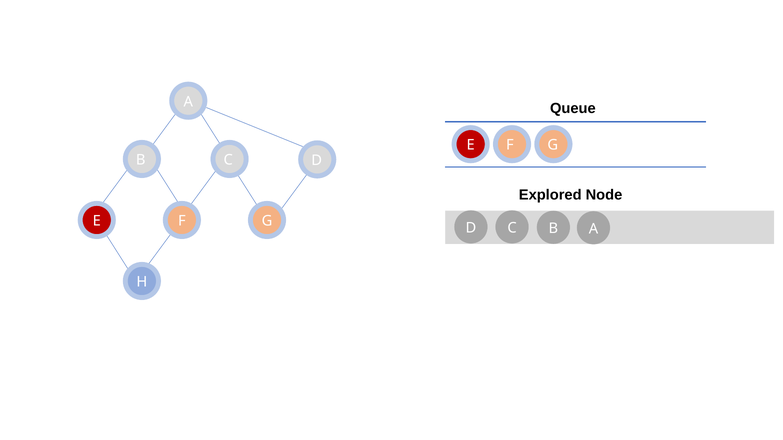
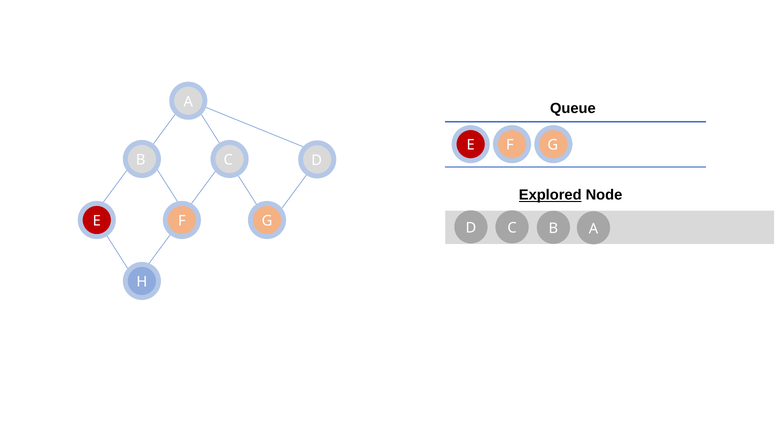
Explored underline: none -> present
